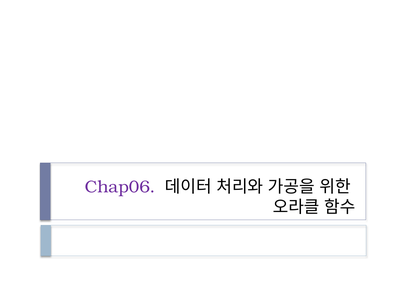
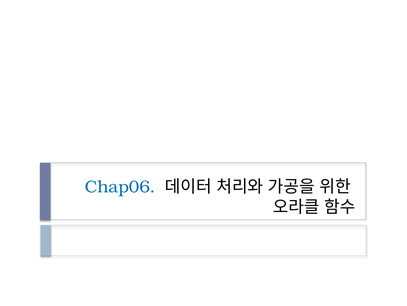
Chap06 colour: purple -> blue
